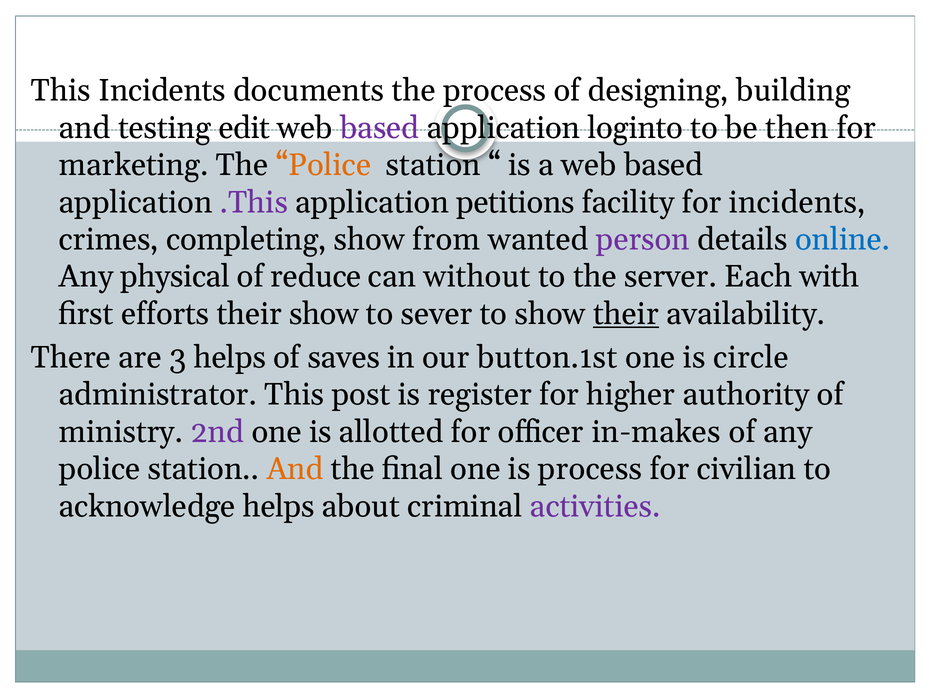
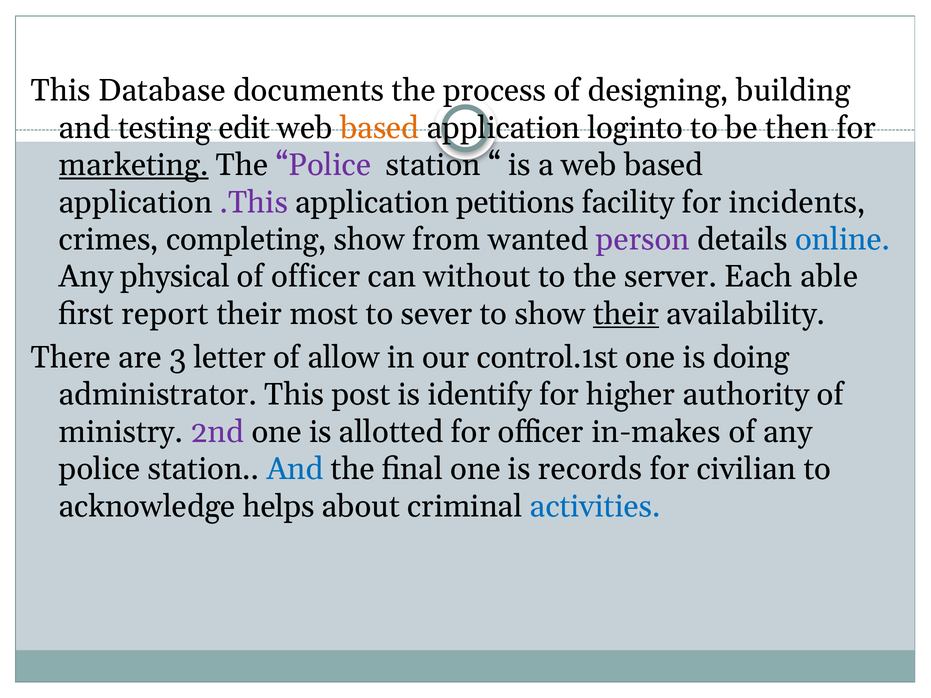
This Incidents: Incidents -> Database
based at (380, 128) colour: purple -> orange
marketing underline: none -> present
Police at (323, 165) colour: orange -> purple
of reduce: reduce -> officer
with: with -> able
efforts: efforts -> report
their show: show -> most
3 helps: helps -> letter
saves: saves -> allow
button.1st: button.1st -> control.1st
circle: circle -> doing
register: register -> identify
And at (295, 469) colour: orange -> blue
is process: process -> records
activities colour: purple -> blue
